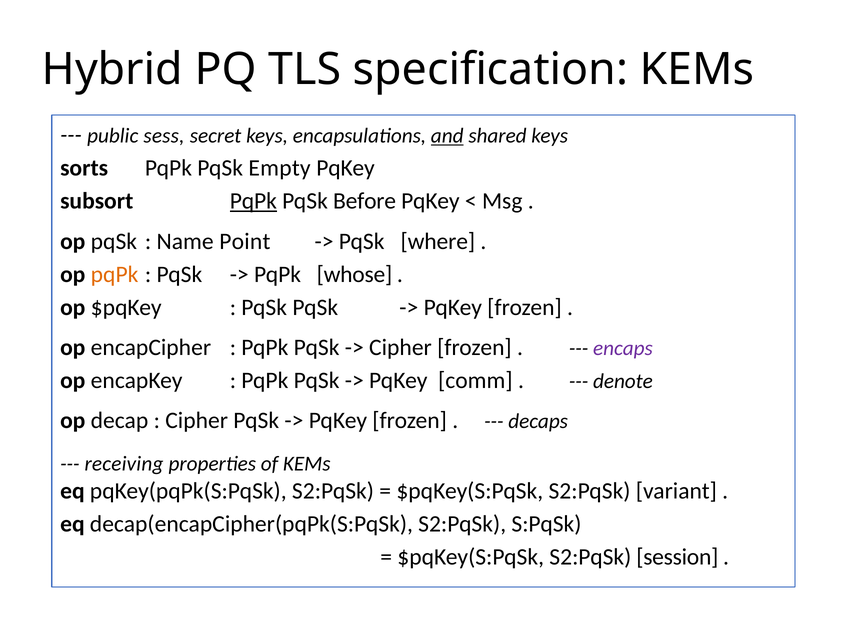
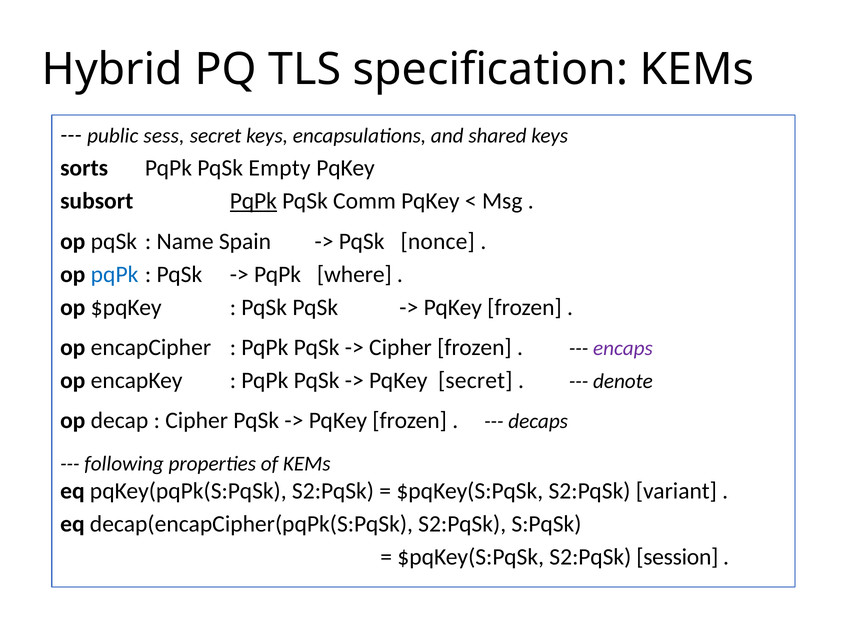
and underline: present -> none
Before: Before -> Comm
Point: Point -> Spain
where: where -> nonce
pqPk at (115, 274) colour: orange -> blue
whose: whose -> where
PqKey comm: comm -> secret
receiving: receiving -> following
